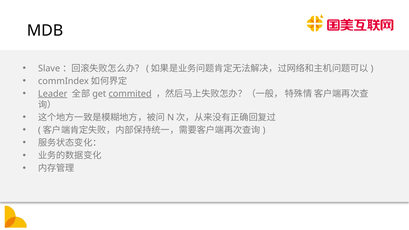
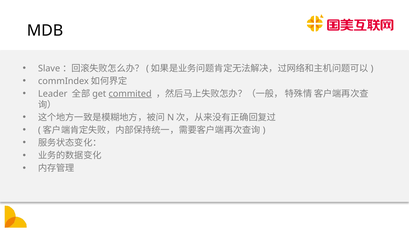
Leader underline: present -> none
